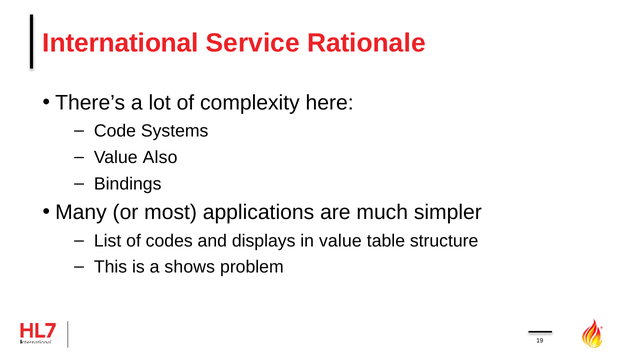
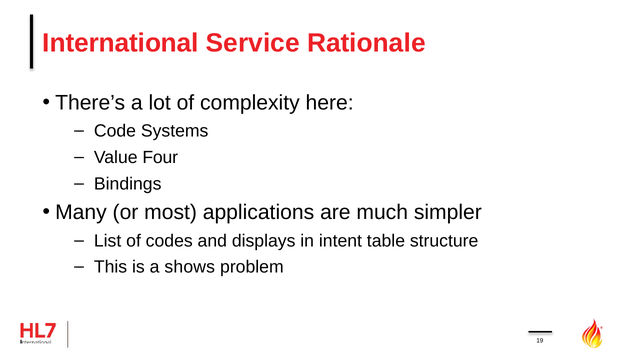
Also: Also -> Four
in value: value -> intent
